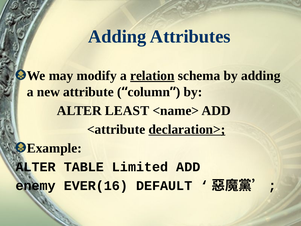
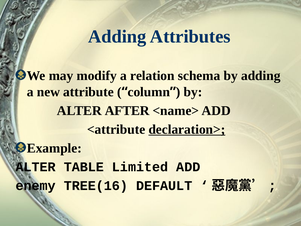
relation underline: present -> none
LEAST: LEAST -> AFTER
EVER(16: EVER(16 -> TREE(16
